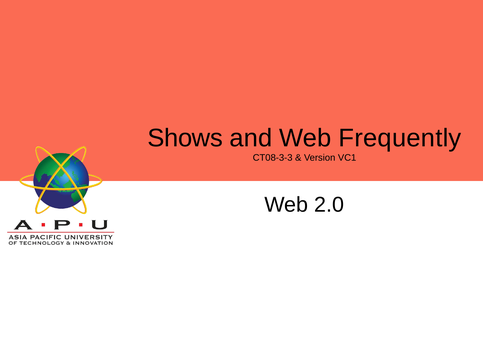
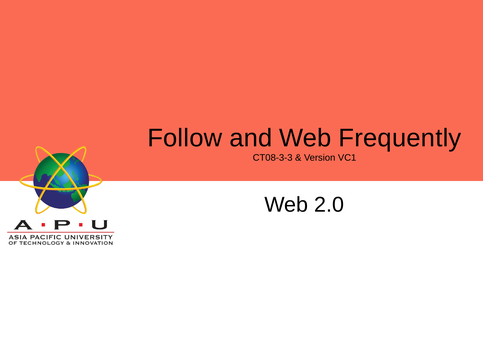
Shows: Shows -> Follow
